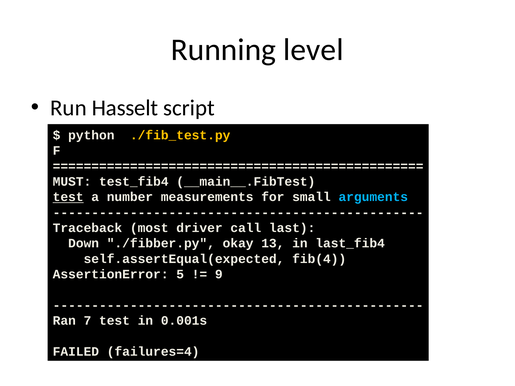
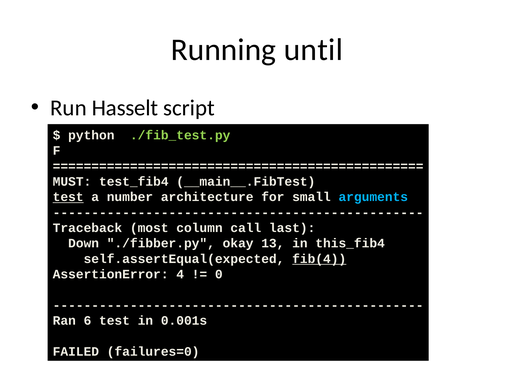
level: level -> until
./fib_test.py colour: yellow -> light green
measurements: measurements -> architecture
driver: driver -> column
last_fib4: last_fib4 -> this_fib4
fib(4 underline: none -> present
5: 5 -> 4
9: 9 -> 0
7: 7 -> 6
failures=4: failures=4 -> failures=0
